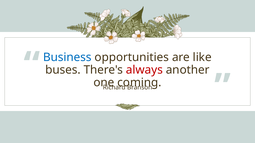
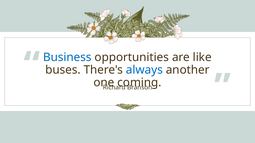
always colour: red -> blue
